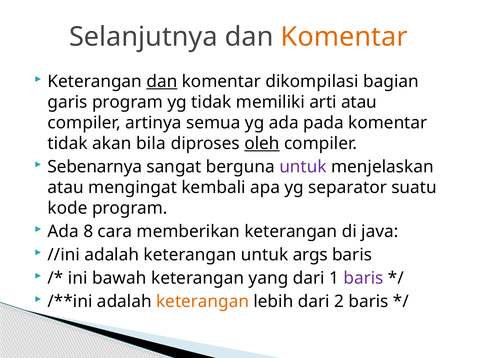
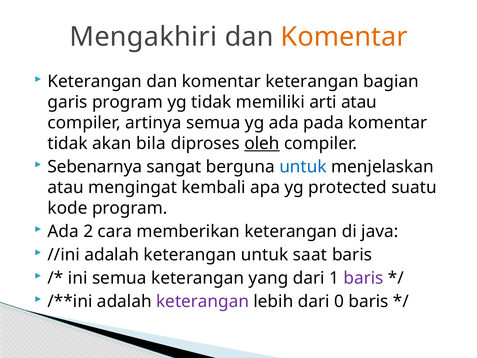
Selanjutnya: Selanjutnya -> Mengakhiri
dan at (162, 81) underline: present -> none
komentar dikompilasi: dikompilasi -> keterangan
untuk at (303, 167) colour: purple -> blue
separator: separator -> protected
8: 8 -> 2
args: args -> saat
ini bawah: bawah -> semua
keterangan at (203, 301) colour: orange -> purple
2: 2 -> 0
